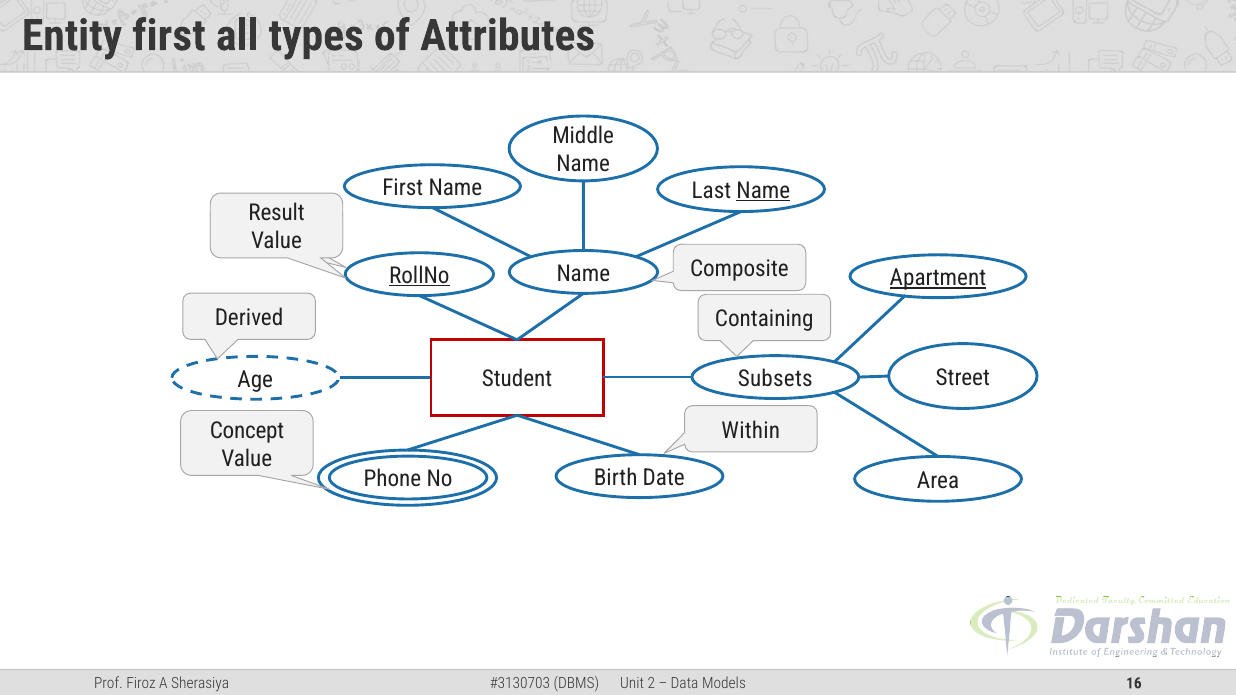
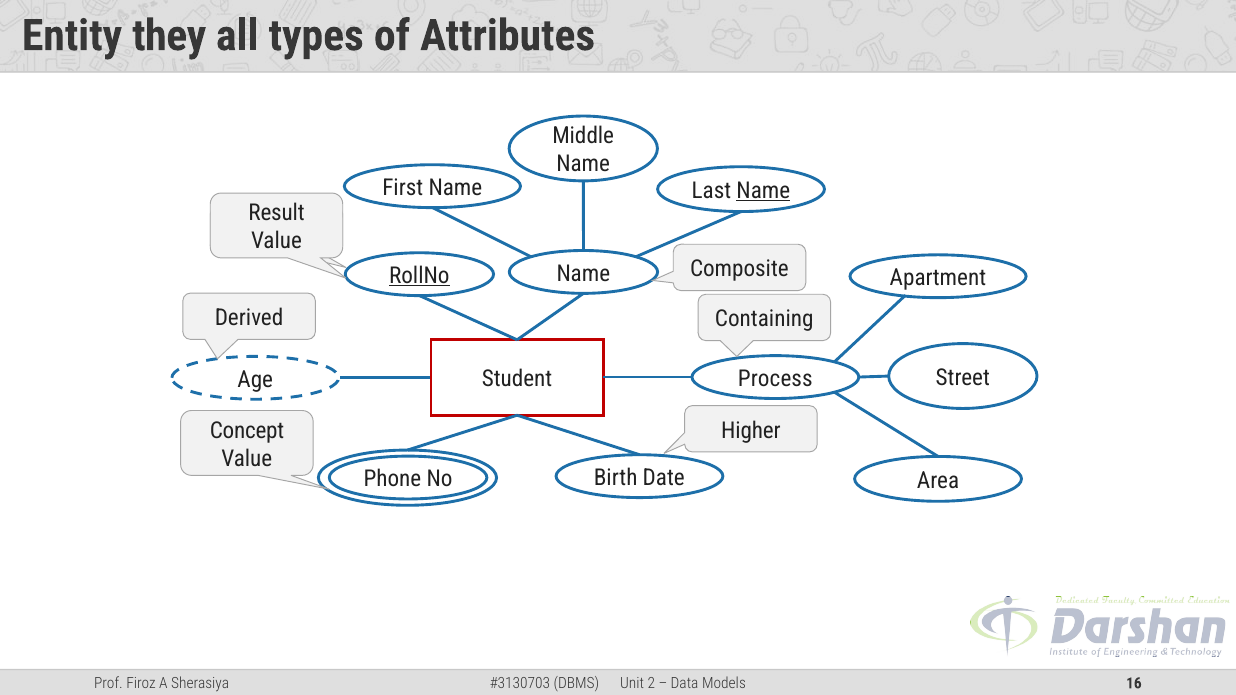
Entity first: first -> they
Apartment underline: present -> none
Subsets: Subsets -> Process
Within: Within -> Higher
